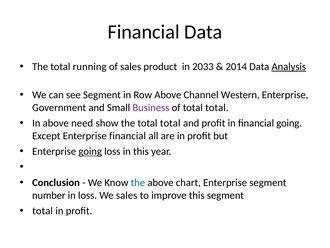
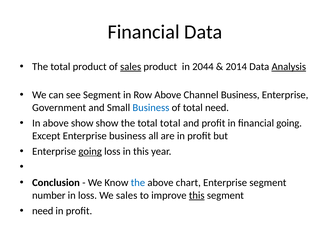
total running: running -> product
sales at (131, 66) underline: none -> present
2033: 2033 -> 2044
Channel Western: Western -> Business
Business at (151, 107) colour: purple -> blue
of total total: total -> need
above need: need -> show
Enterprise financial: financial -> business
this at (197, 195) underline: none -> present
total at (43, 210): total -> need
